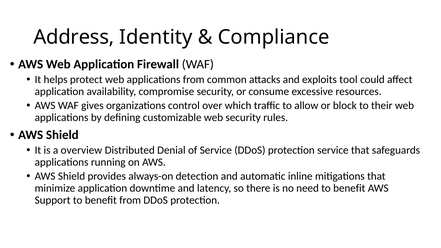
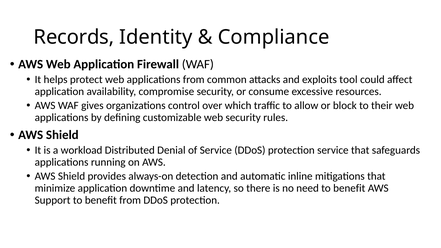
Address: Address -> Records
overview: overview -> workload
